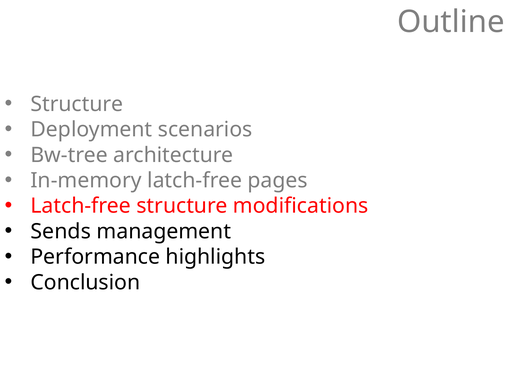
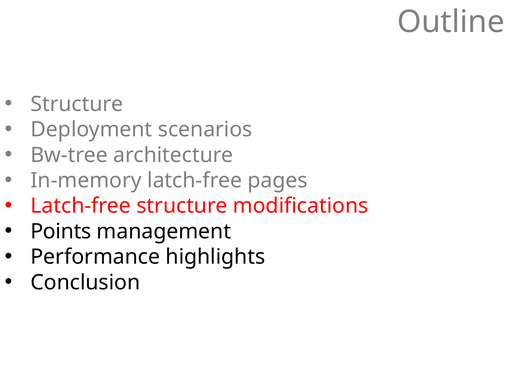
Sends: Sends -> Points
